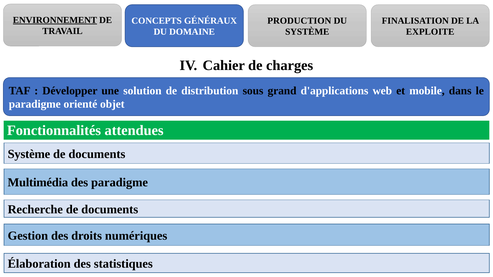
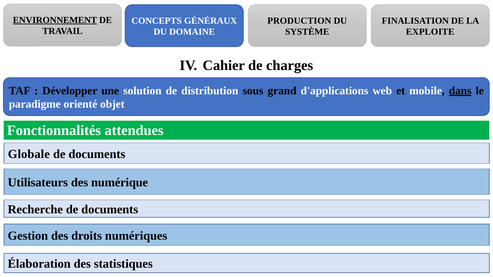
dans underline: none -> present
Système at (29, 154): Système -> Globale
Multimédia: Multimédia -> Utilisateurs
des paradigme: paradigme -> numérique
